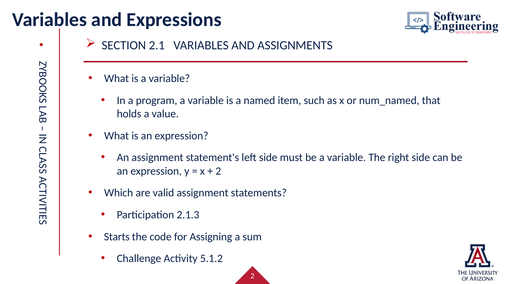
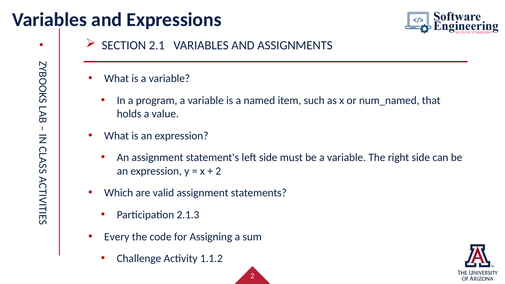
Starts: Starts -> Every
5.1.2: 5.1.2 -> 1.1.2
